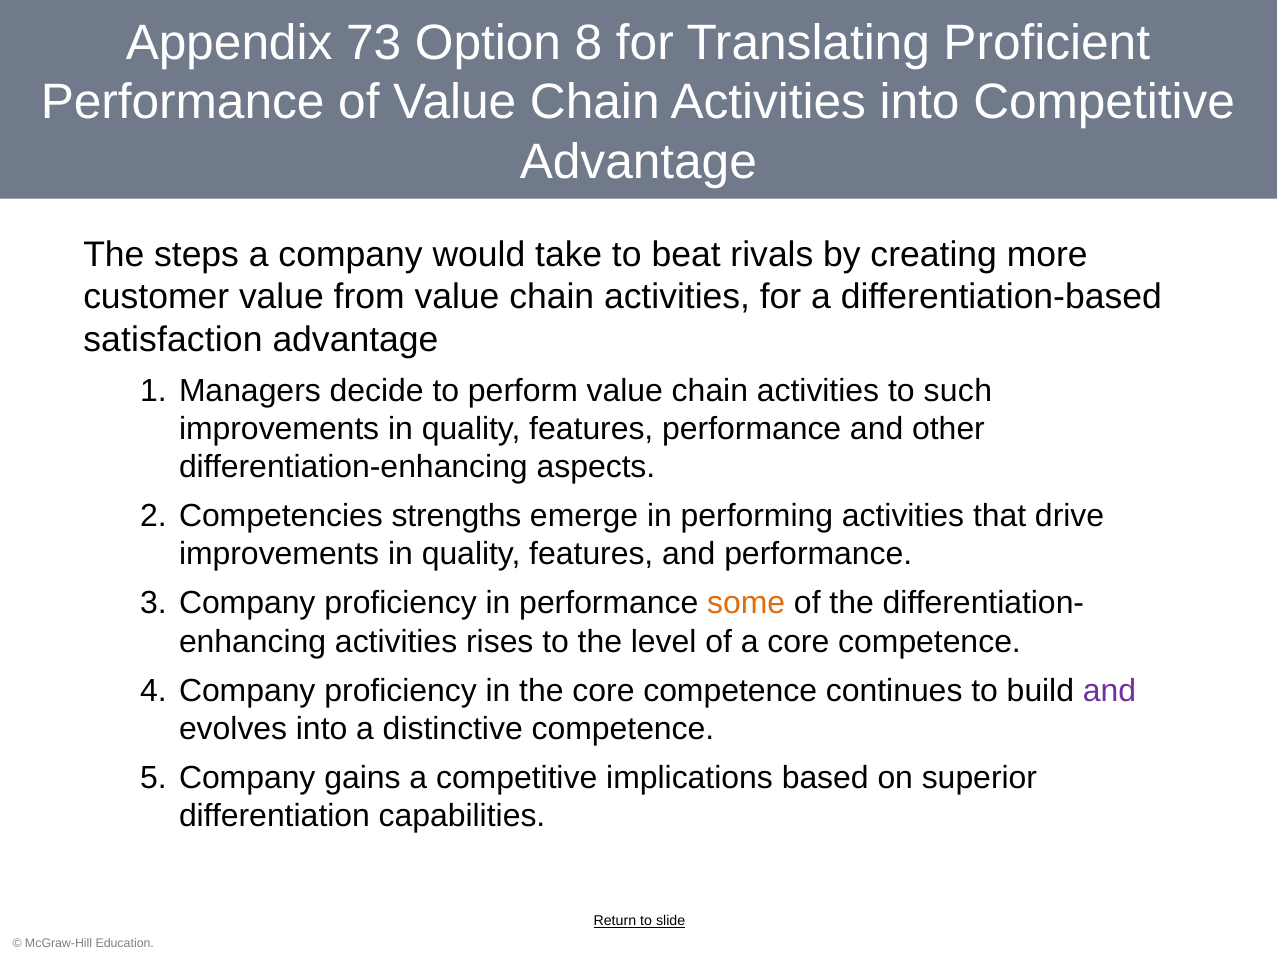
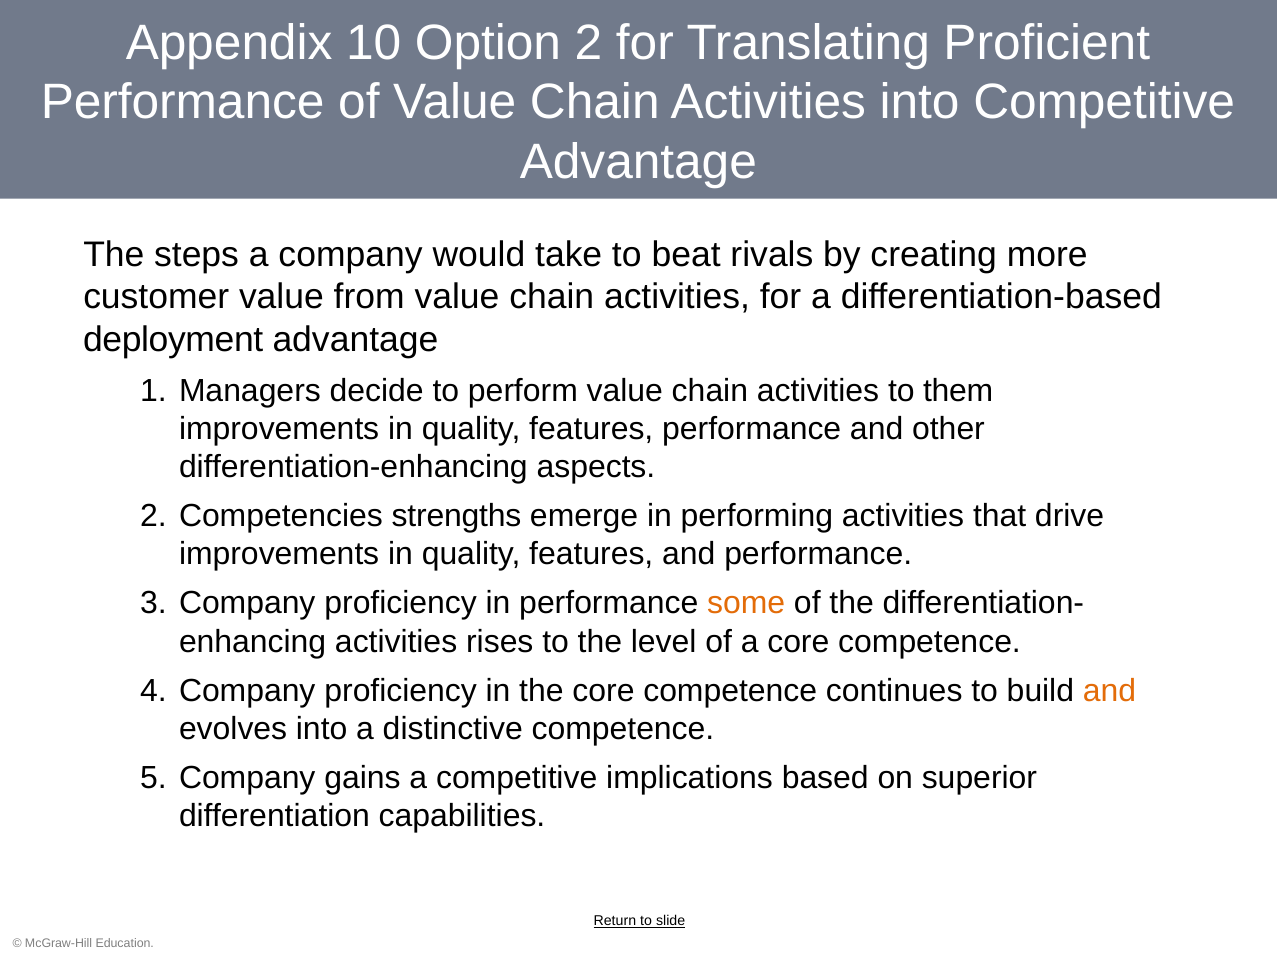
73: 73 -> 10
Option 8: 8 -> 2
satisfaction: satisfaction -> deployment
such: such -> them
and at (1110, 691) colour: purple -> orange
